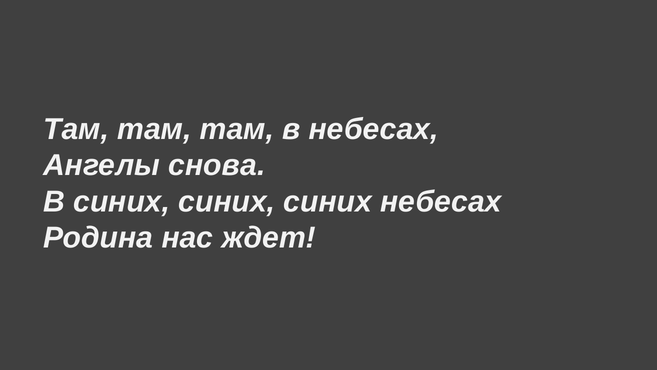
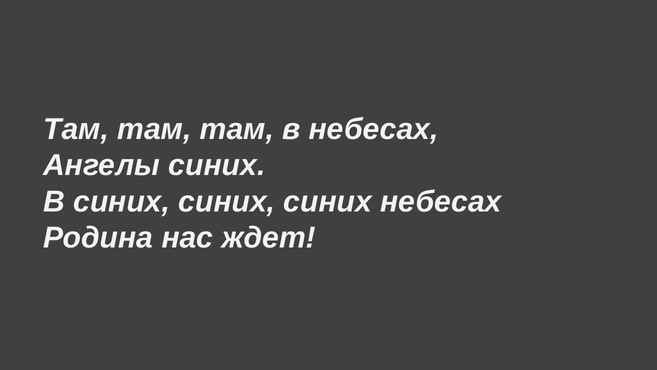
Ангелы снова: снова -> синих
